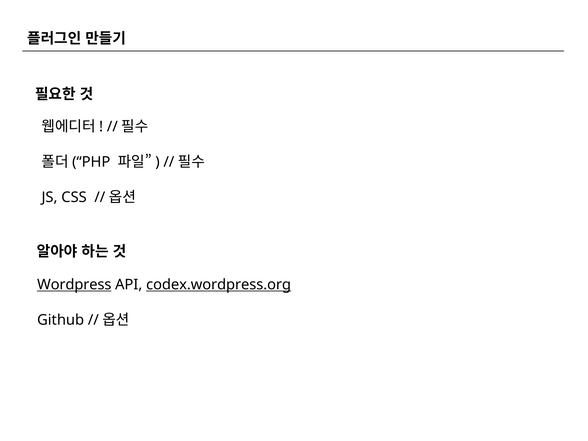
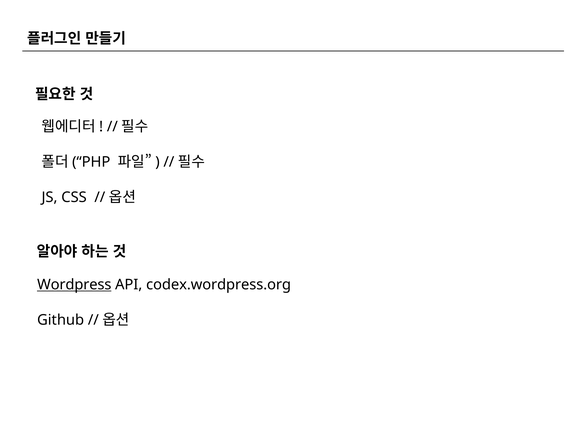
codex.wordpress.org underline: present -> none
